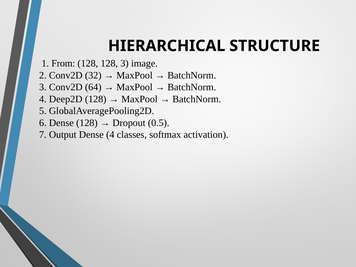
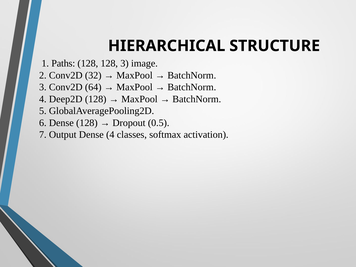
From: From -> Paths
